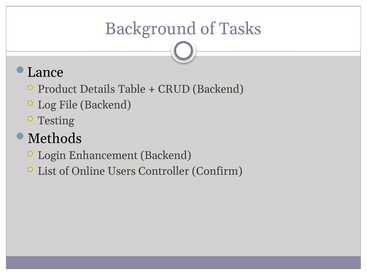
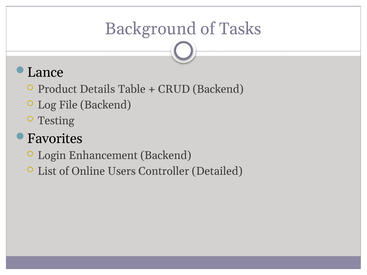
Methods: Methods -> Favorites
Confirm: Confirm -> Detailed
